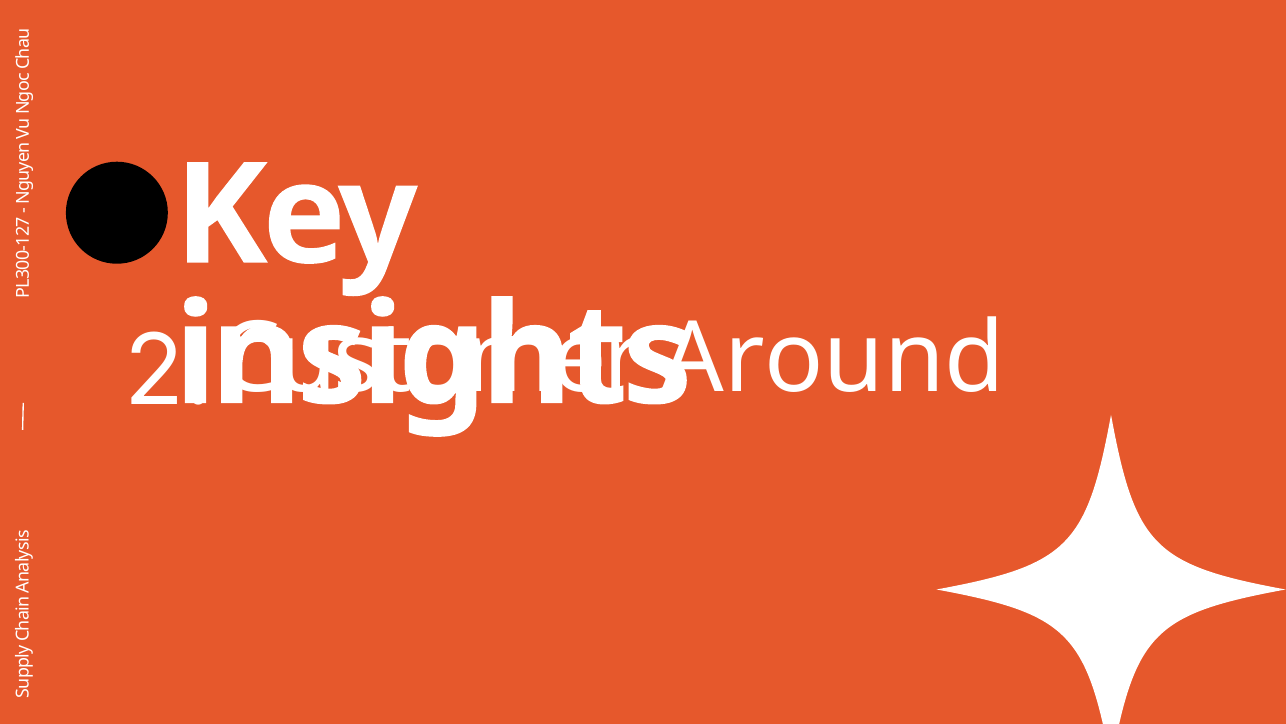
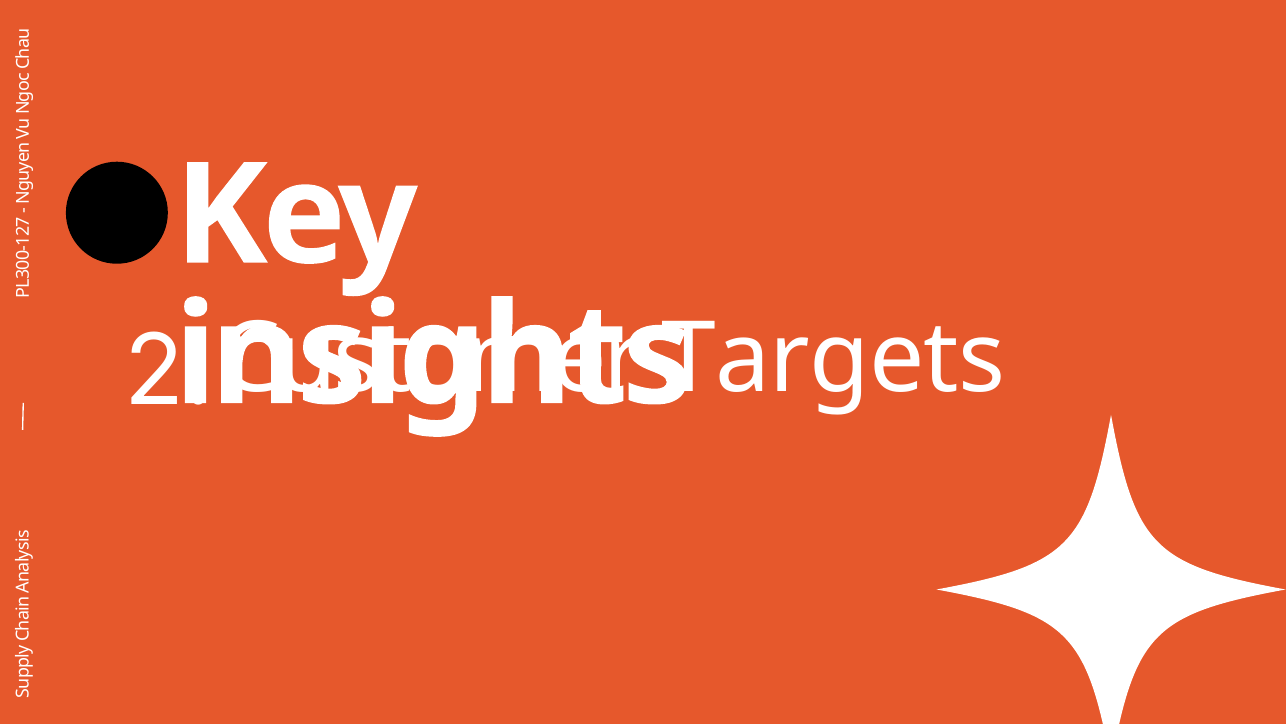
Around: Around -> Targets
